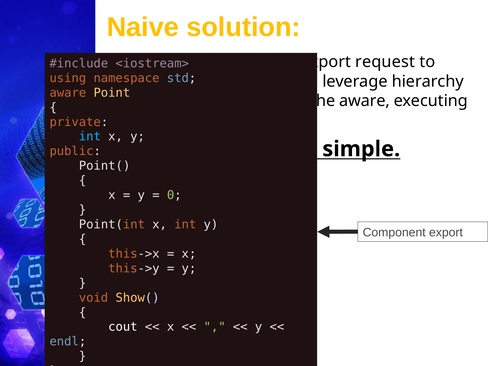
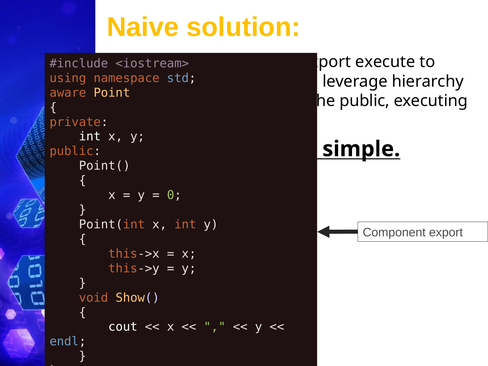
request: request -> execute
aware at (365, 101): aware -> public
int at (90, 137) colour: light blue -> white
